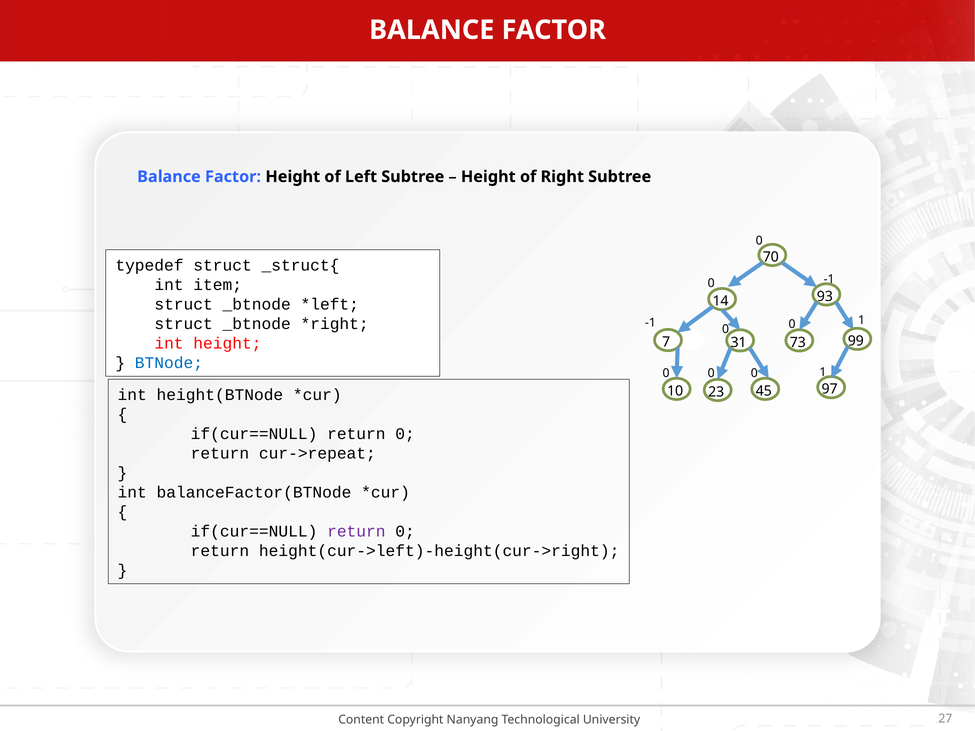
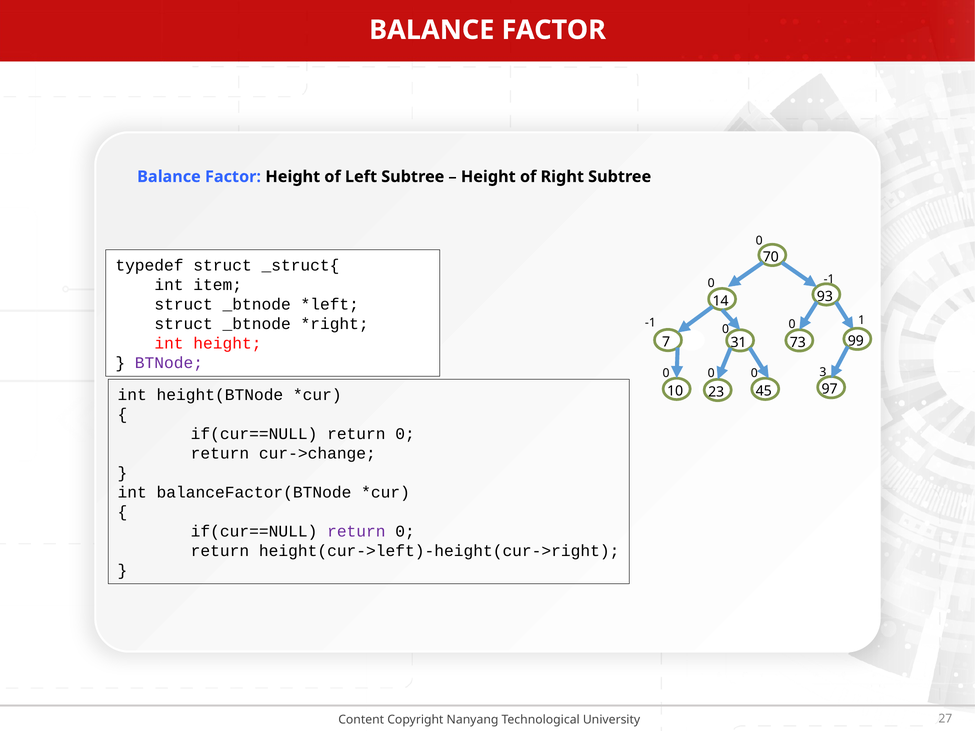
BTNode colour: blue -> purple
0 1: 1 -> 3
cur->repeat: cur->repeat -> cur->change
